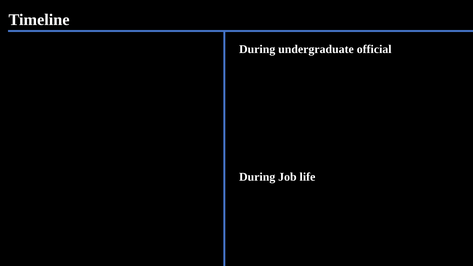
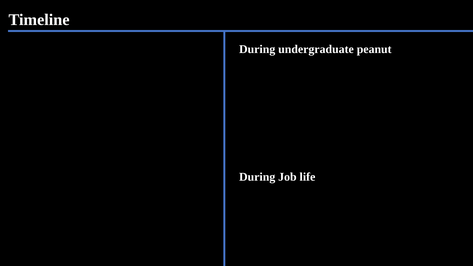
official: official -> peanut
